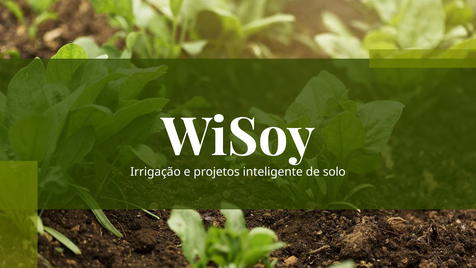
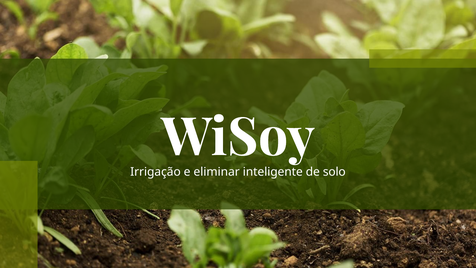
projetos: projetos -> eliminar
